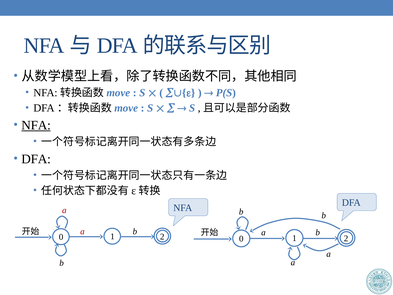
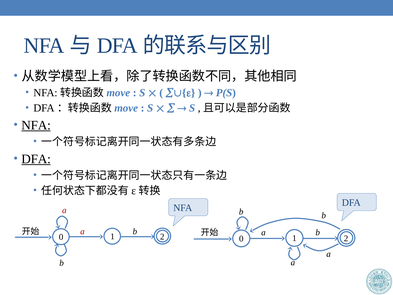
DFA at (36, 159) underline: none -> present
